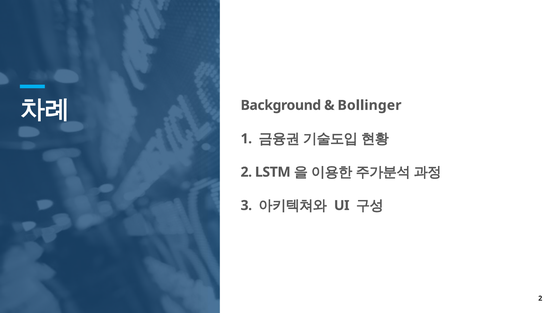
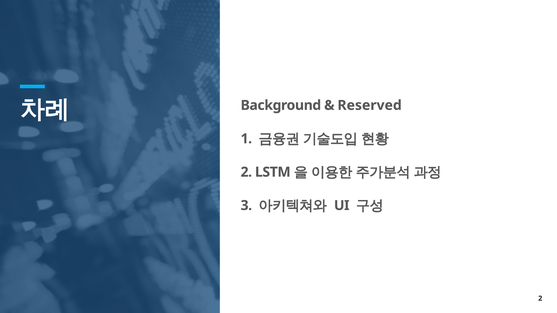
Bollinger: Bollinger -> Reserved
